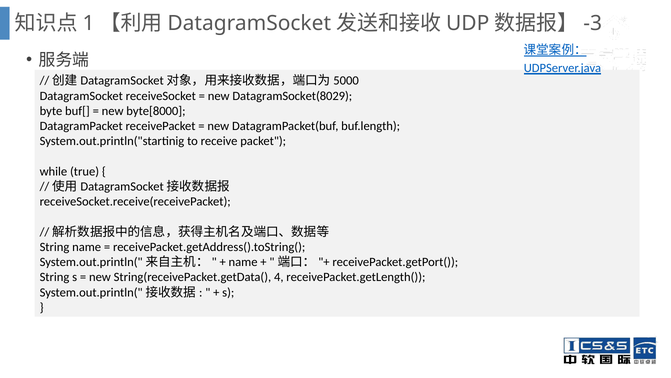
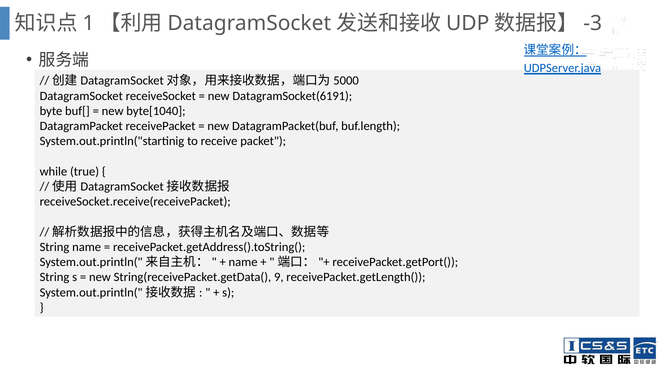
DatagramSocket(8029: DatagramSocket(8029 -> DatagramSocket(6191
byte[8000: byte[8000 -> byte[1040
4: 4 -> 9
